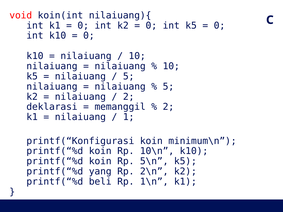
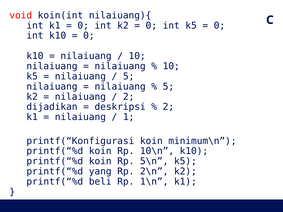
deklarasi: deklarasi -> dijadikan
memanggil: memanggil -> deskripsi
